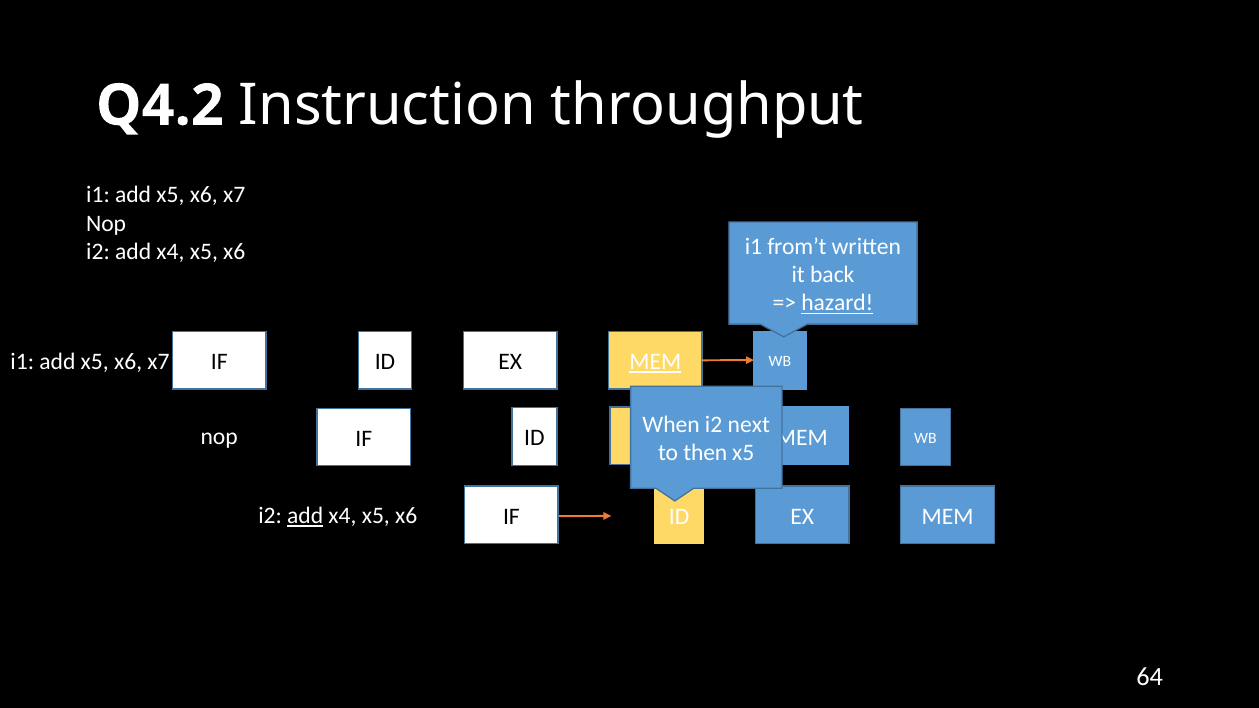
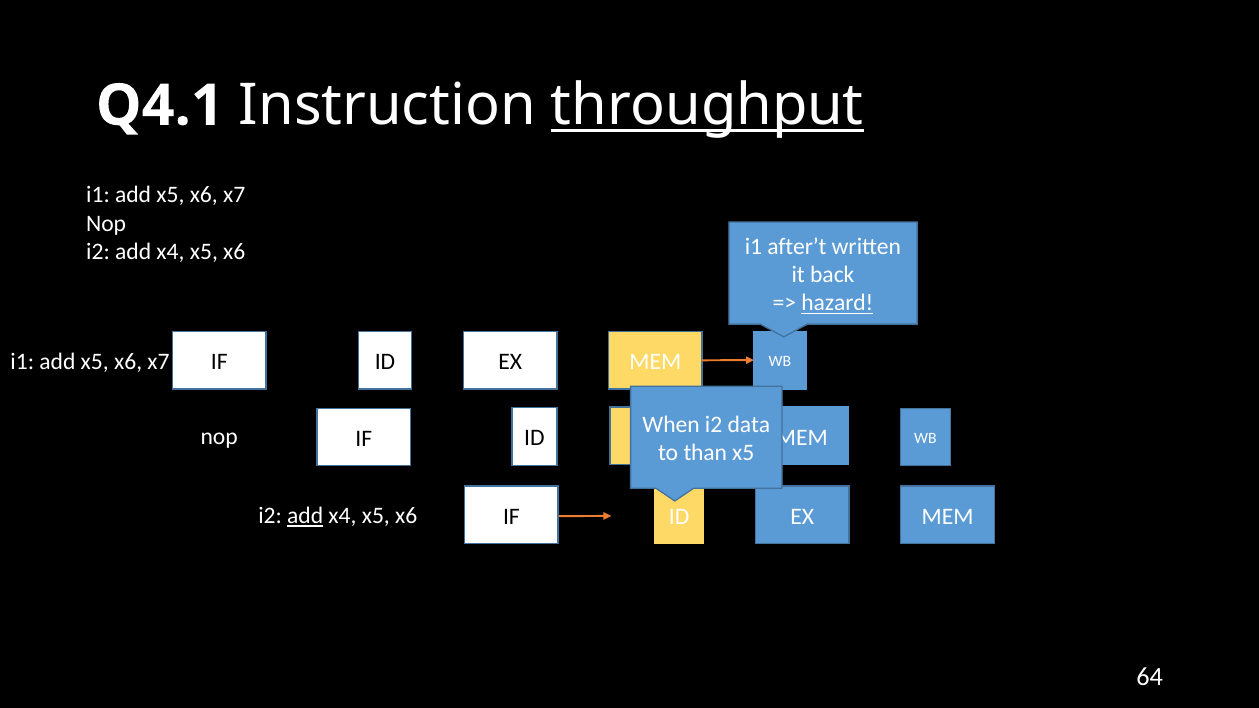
Q4.2: Q4.2 -> Q4.1
throughput underline: none -> present
from’t: from’t -> after’t
MEM at (655, 362) underline: present -> none
next: next -> data
then: then -> than
